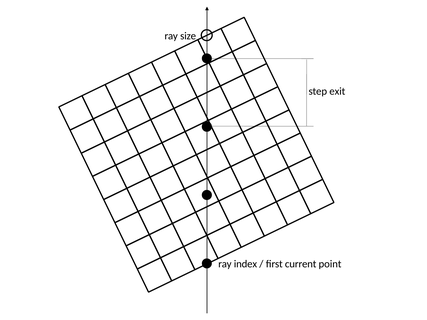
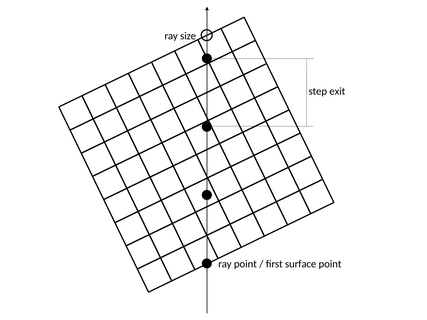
ray index: index -> point
current: current -> surface
